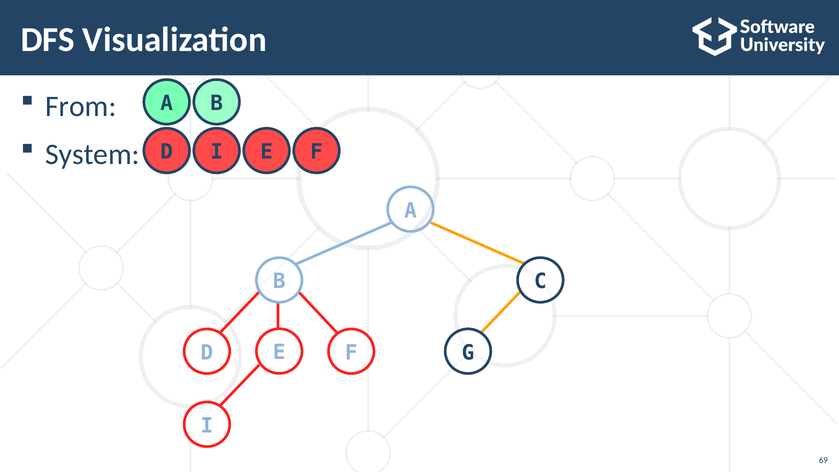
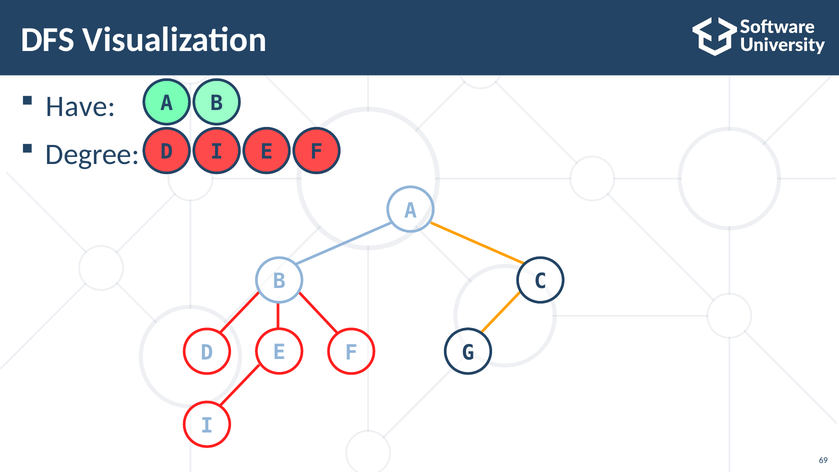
From: From -> Have
System: System -> Degree
